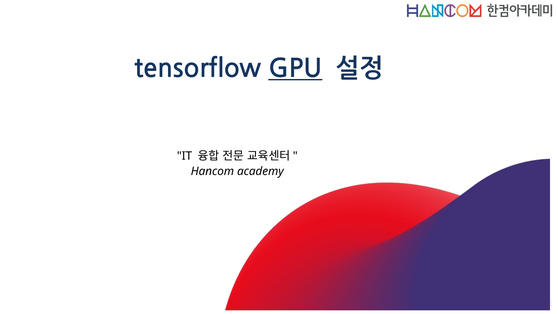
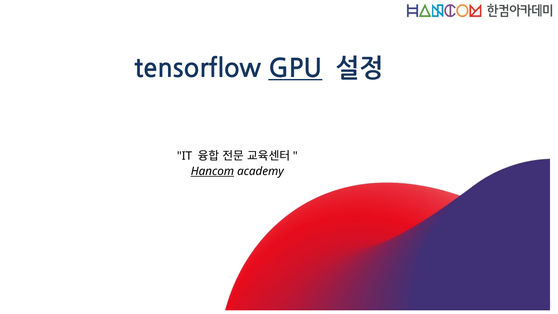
Hancom underline: none -> present
